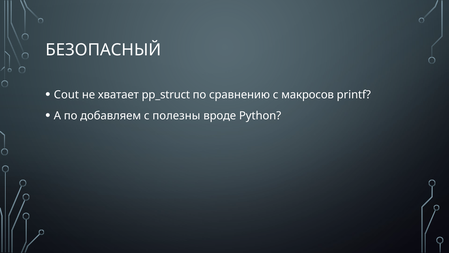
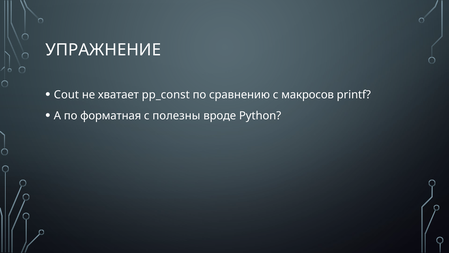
БЕЗОПАСНЫЙ: БЕЗОПАСНЫЙ -> УПРАЖНЕНИЕ
pp_struct: pp_struct -> pp_const
добавляем: добавляем -> форматная
